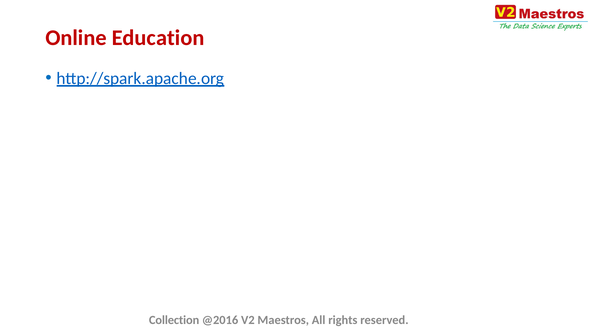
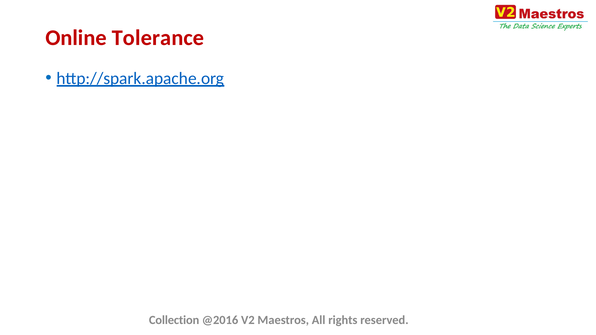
Education: Education -> Tolerance
